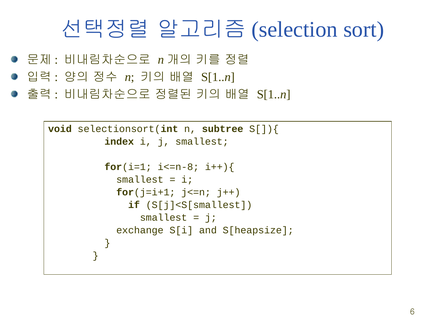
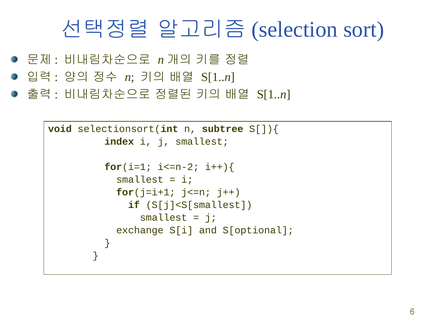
i<=n-8: i<=n-8 -> i<=n-2
S[heapsize: S[heapsize -> S[optional
